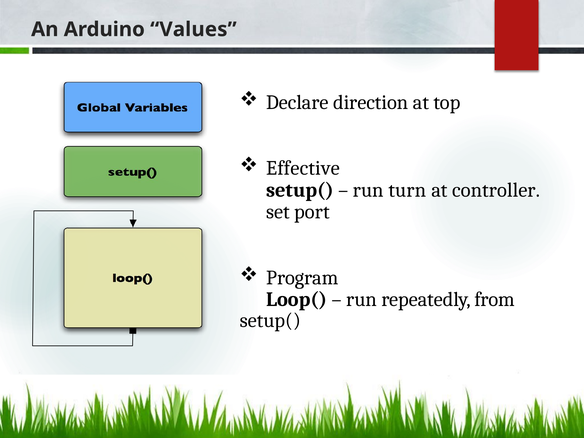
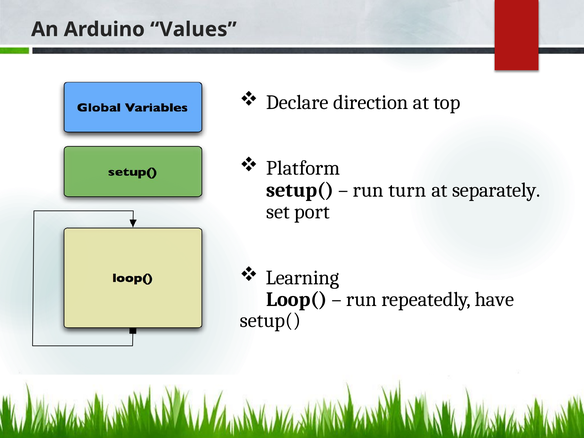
Effective: Effective -> Platform
controller: controller -> separately
Program: Program -> Learning
from: from -> have
